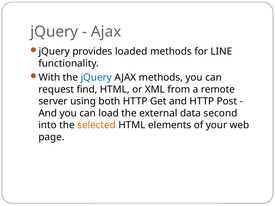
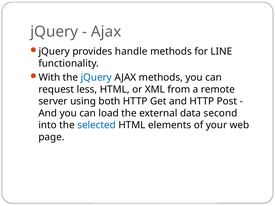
loaded: loaded -> handle
find: find -> less
selected colour: orange -> blue
